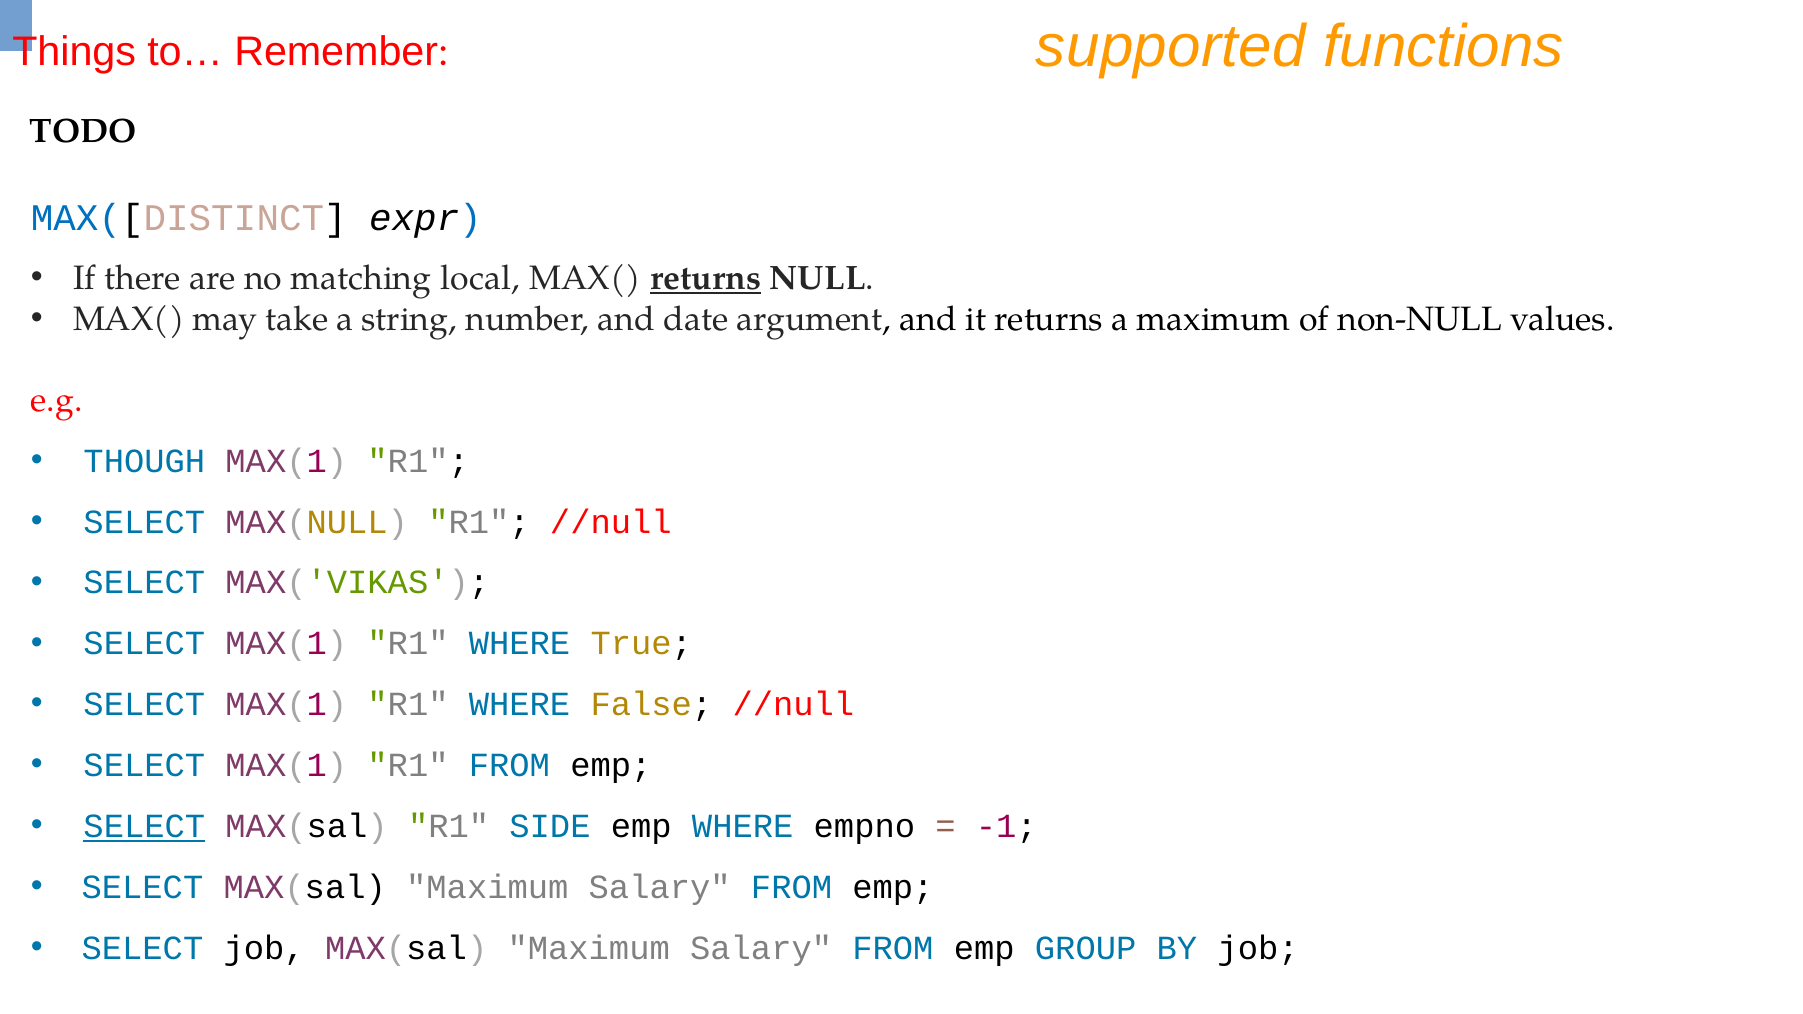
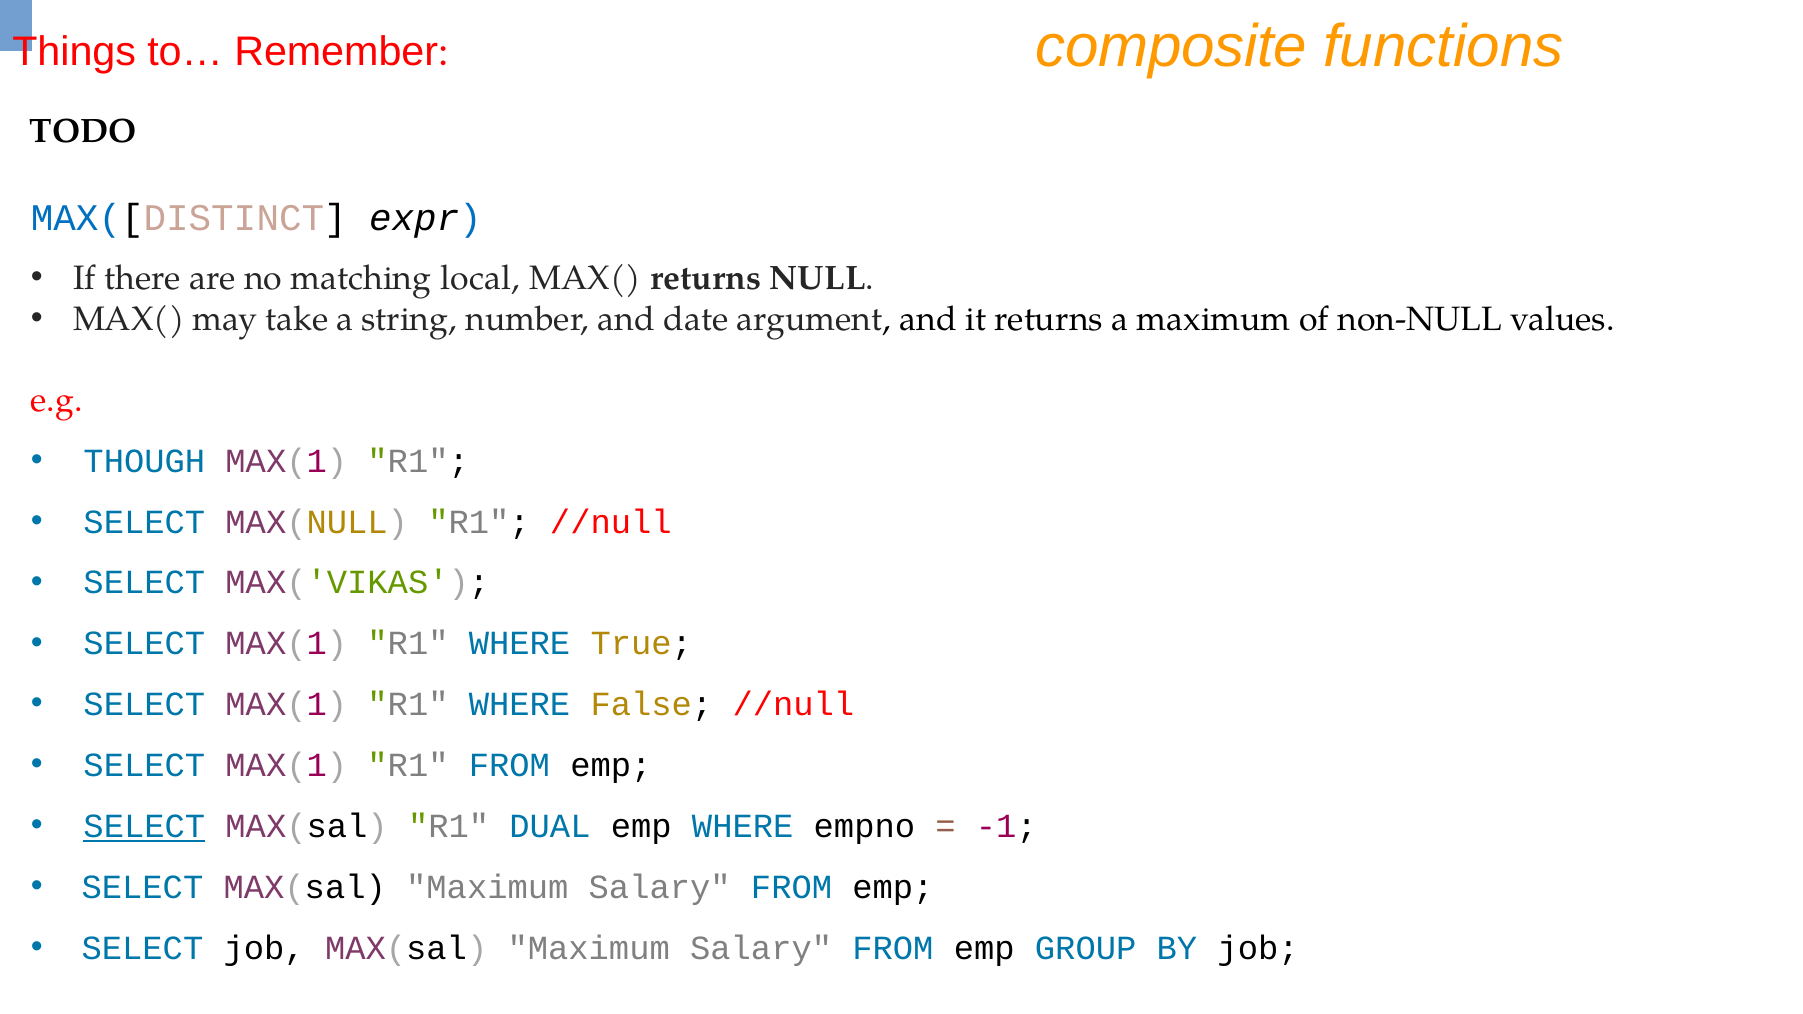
supported: supported -> composite
returns at (706, 279) underline: present -> none
SIDE: SIDE -> DUAL
